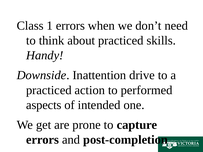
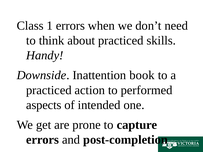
drive: drive -> book
